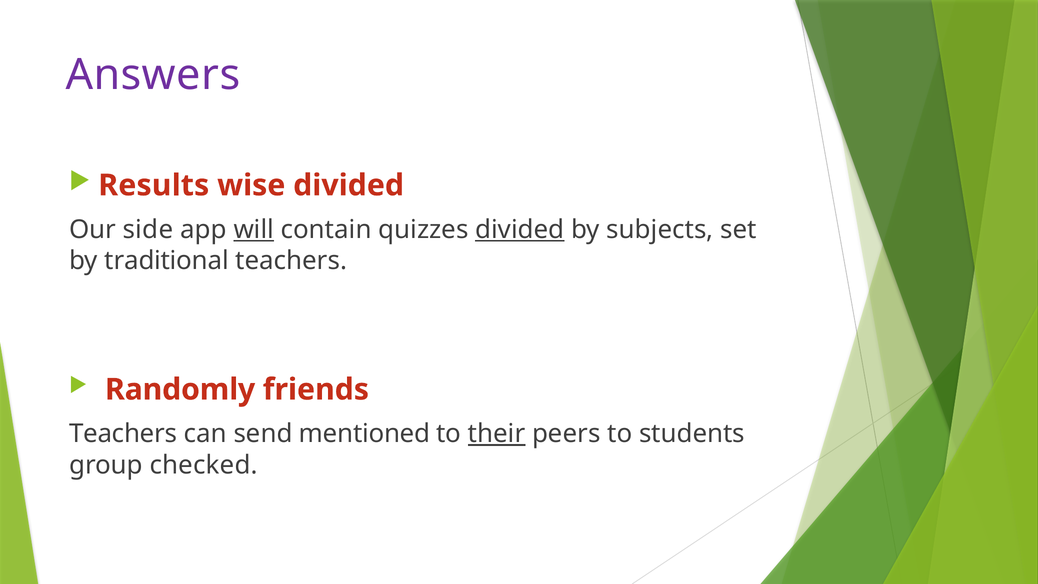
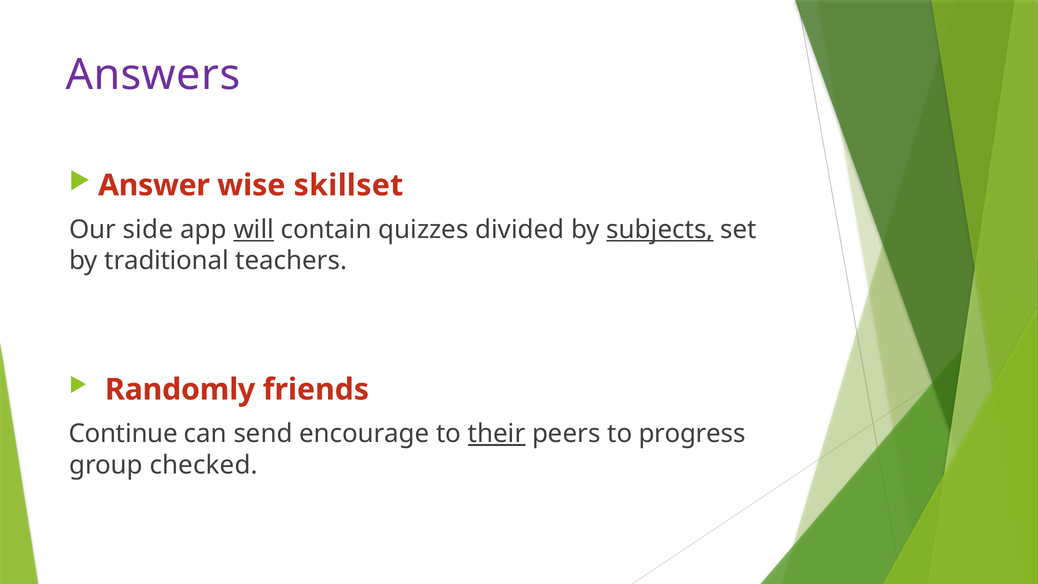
Results: Results -> Answer
wise divided: divided -> skillset
divided at (520, 230) underline: present -> none
subjects underline: none -> present
Teachers at (123, 434): Teachers -> Continue
mentioned: mentioned -> encourage
students: students -> progress
